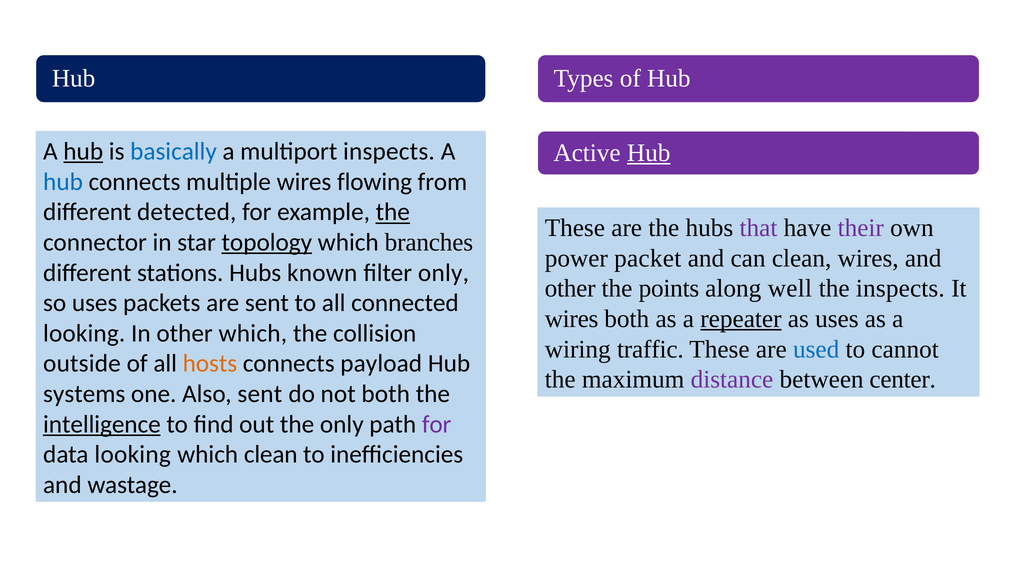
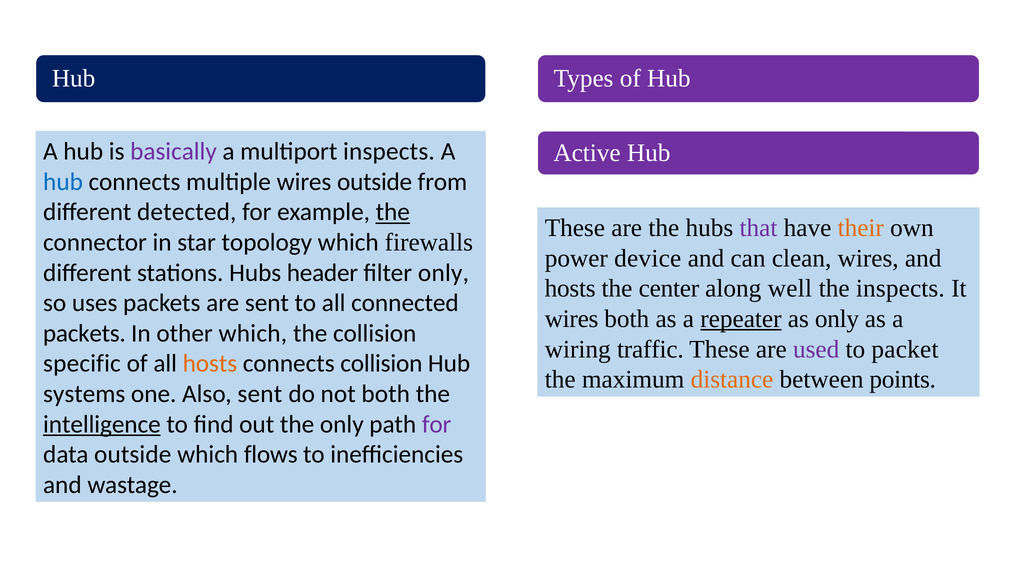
hub at (83, 152) underline: present -> none
basically colour: blue -> purple
Hub at (649, 153) underline: present -> none
wires flowing: flowing -> outside
their colour: purple -> orange
topology underline: present -> none
branches: branches -> firewalls
packet: packet -> device
known: known -> header
other at (570, 289): other -> hosts
points: points -> center
as uses: uses -> only
looking at (84, 333): looking -> packets
used colour: blue -> purple
cannot: cannot -> packet
outside: outside -> specific
connects payload: payload -> collision
distance colour: purple -> orange
center: center -> points
data looking: looking -> outside
which clean: clean -> flows
